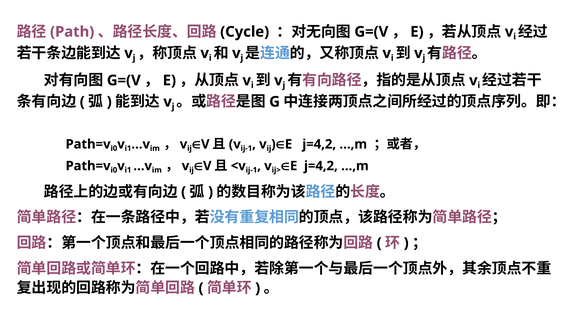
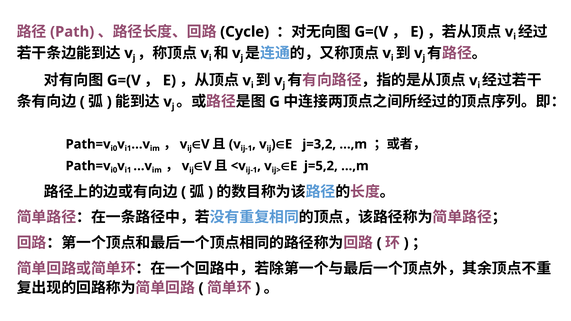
j=4,2 at (319, 144): j=4,2 -> j=3,2
j=4,2 at (321, 166): j=4,2 -> j=5,2
